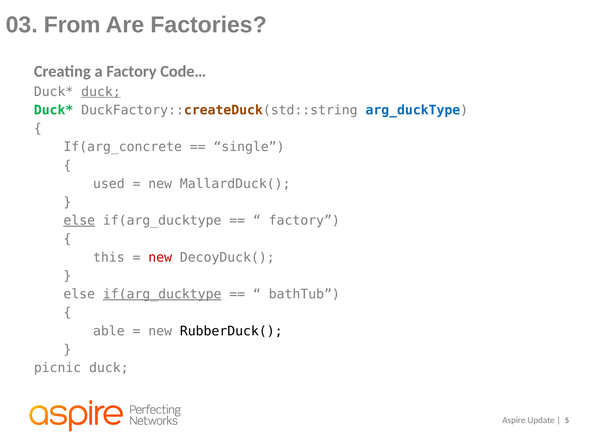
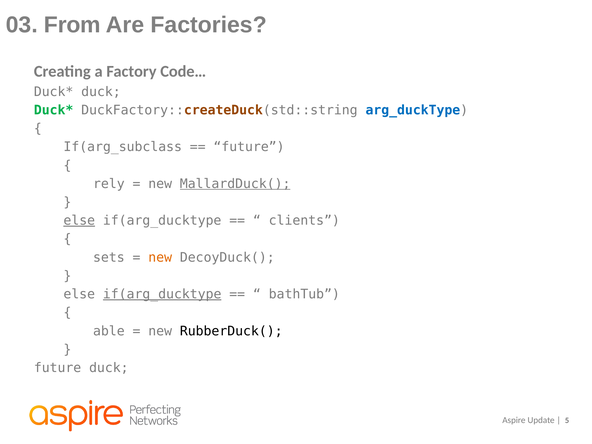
duck at (101, 92) underline: present -> none
If(arg_concrete: If(arg_concrete -> If(arg_subclass
single at (249, 147): single -> future
used: used -> rely
MallardDuck( underline: none -> present
factory at (304, 221): factory -> clients
this: this -> sets
new at (160, 257) colour: red -> orange
picnic at (58, 368): picnic -> future
